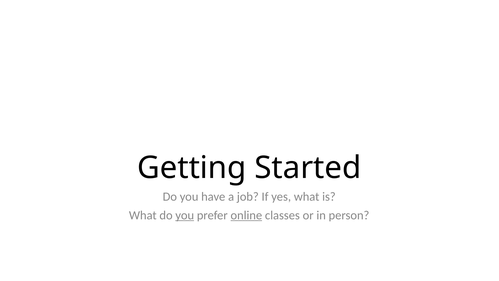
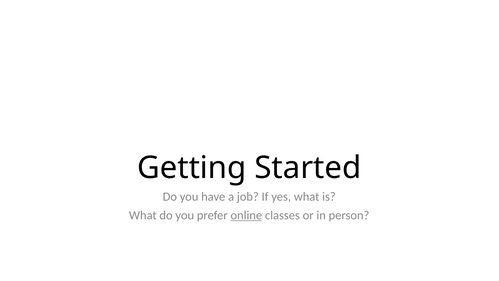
you at (185, 215) underline: present -> none
